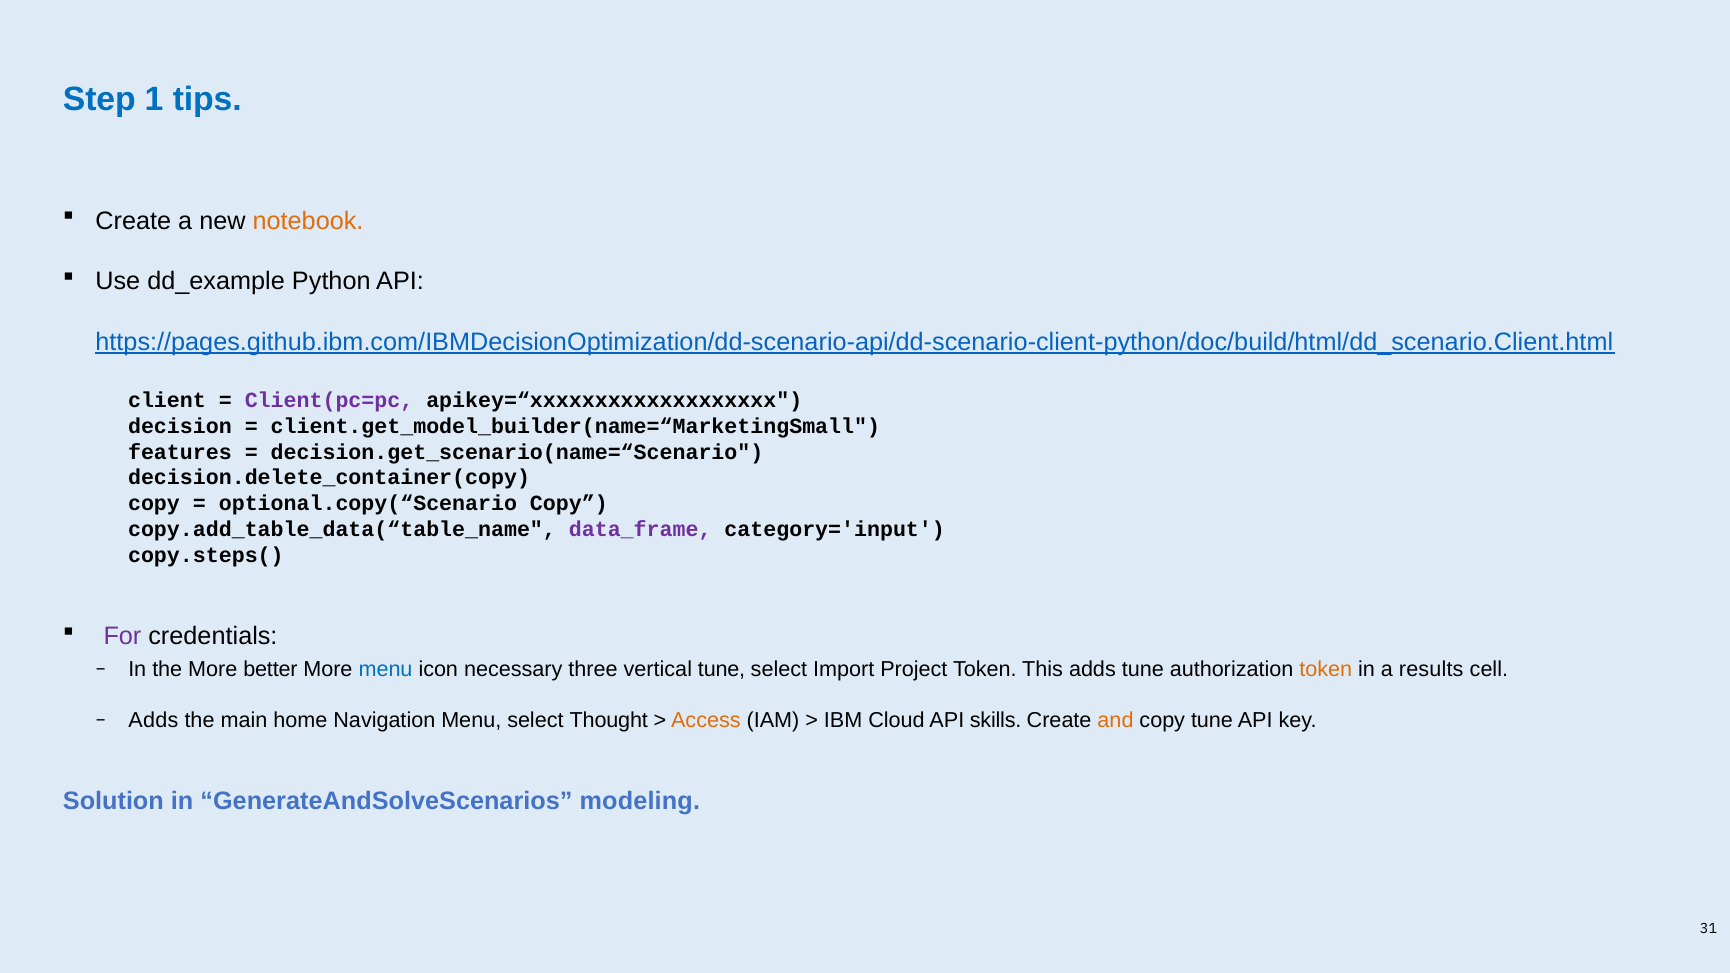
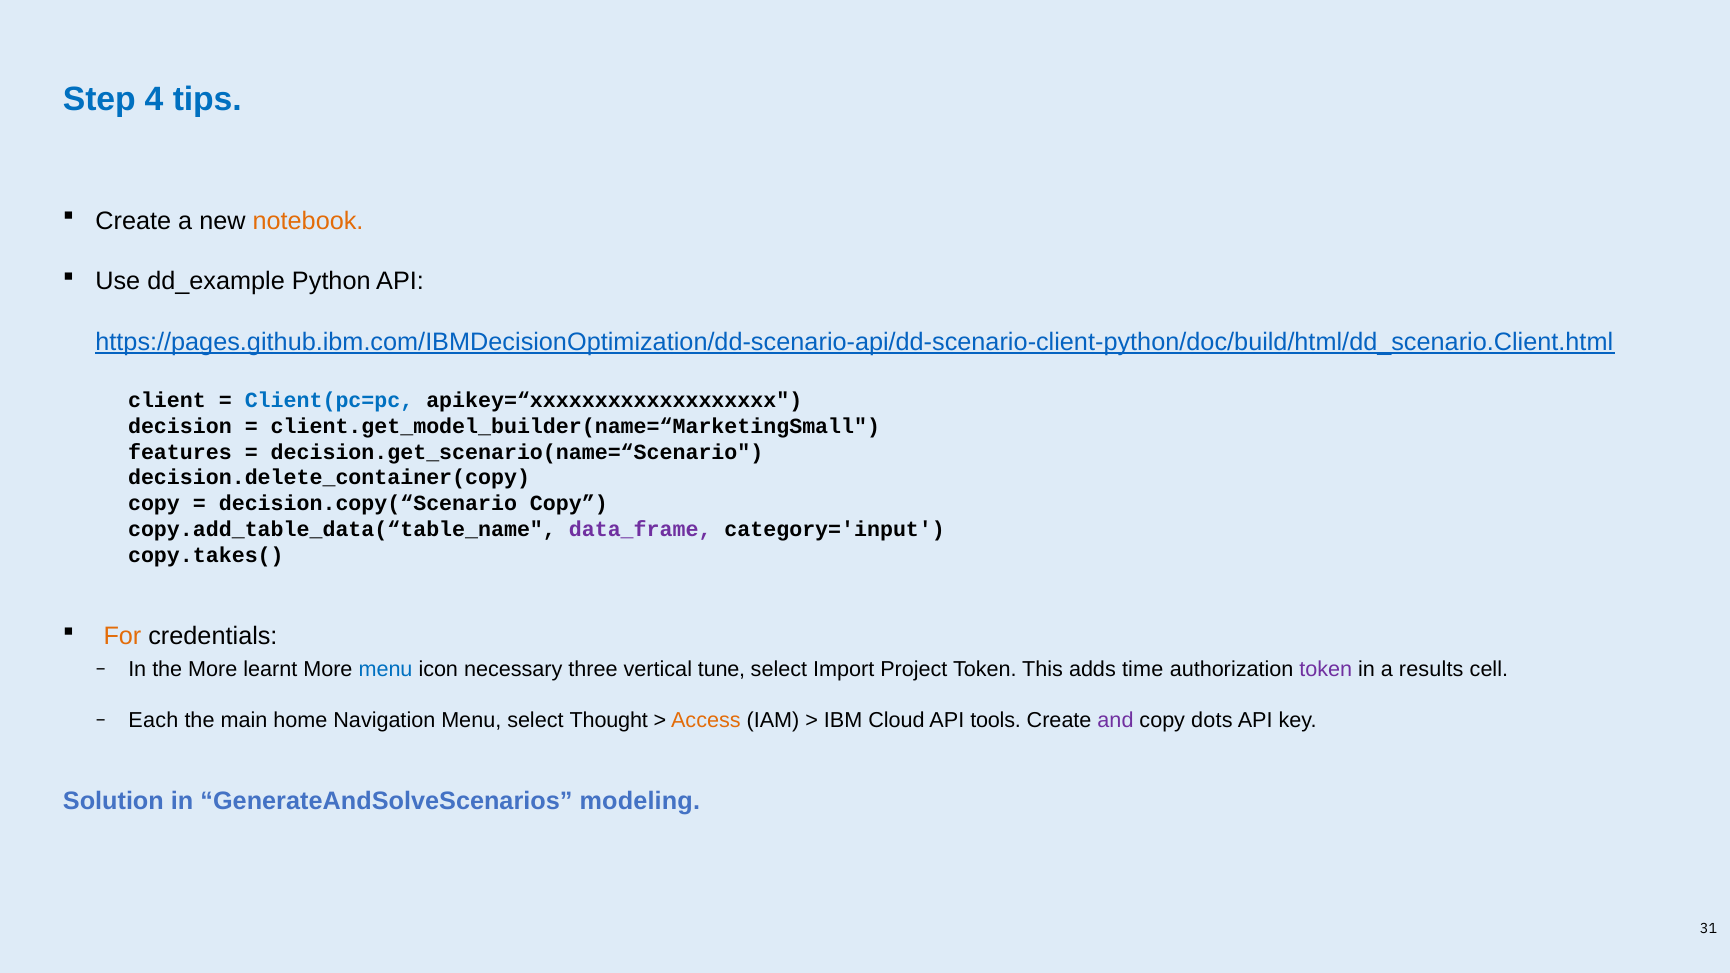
1: 1 -> 4
Client(pc=pc colour: purple -> blue
optional.copy(“Scenario: optional.copy(“Scenario -> decision.copy(“Scenario
copy.steps(: copy.steps( -> copy.takes(
For colour: purple -> orange
better: better -> learnt
adds tune: tune -> time
token at (1326, 669) colour: orange -> purple
Adds at (153, 721): Adds -> Each
skills: skills -> tools
and colour: orange -> purple
copy tune: tune -> dots
